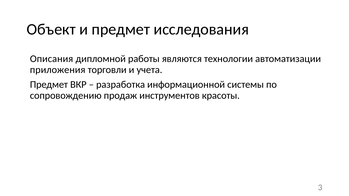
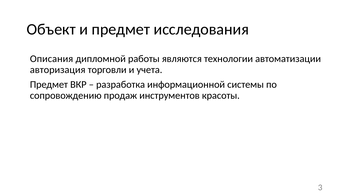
приложения: приложения -> авторизация
